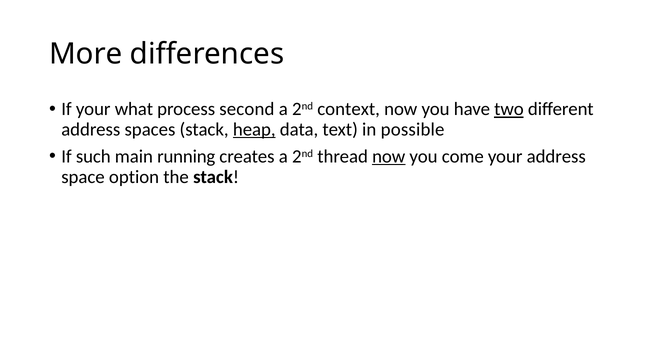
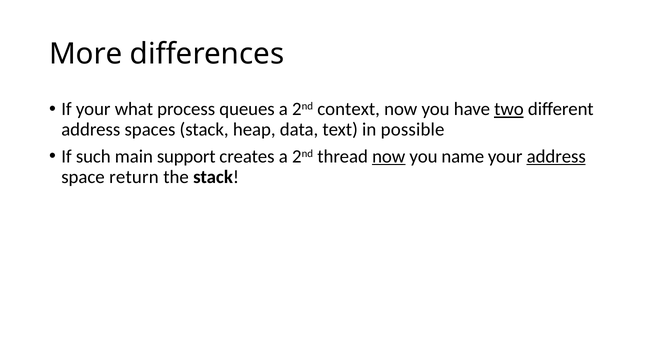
second: second -> queues
heap underline: present -> none
running: running -> support
come: come -> name
address at (556, 156) underline: none -> present
option: option -> return
